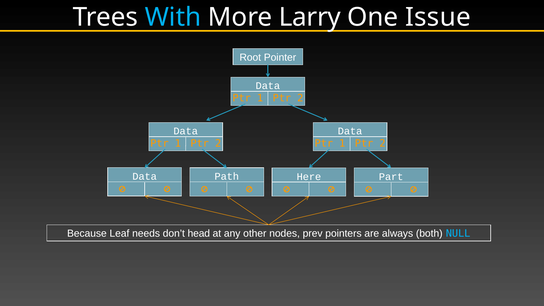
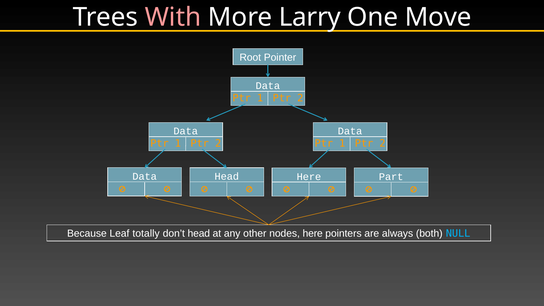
With colour: light blue -> pink
Issue: Issue -> Move
Path at (227, 176): Path -> Head
needs: needs -> totally
nodes prev: prev -> here
